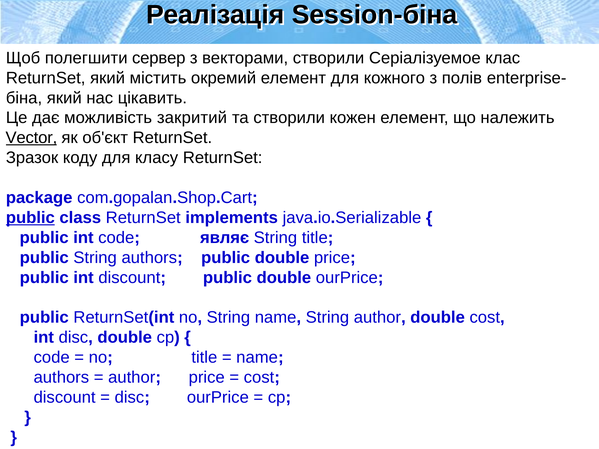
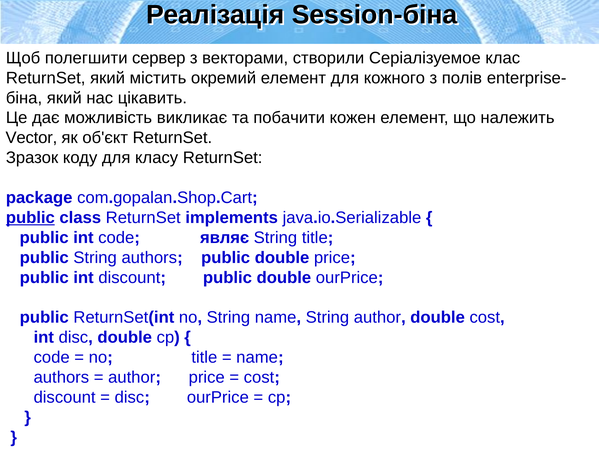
закритий: закритий -> викликає
та створили: створили -> побачити
Vector underline: present -> none
